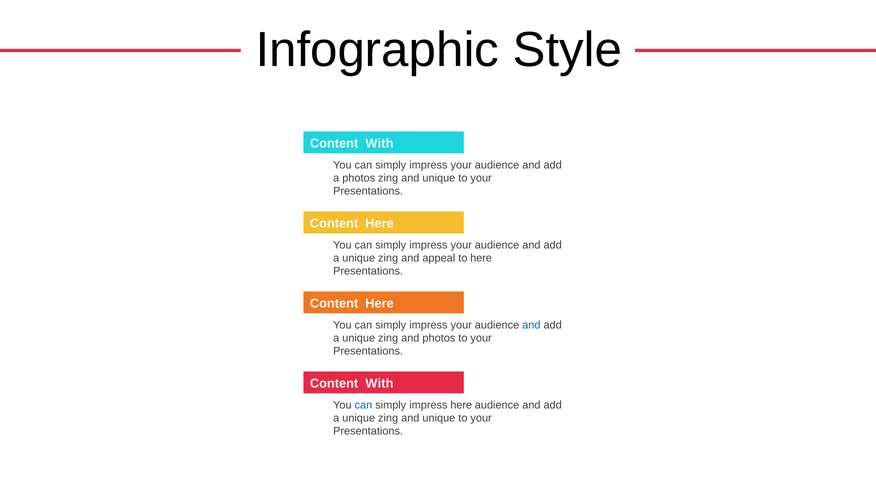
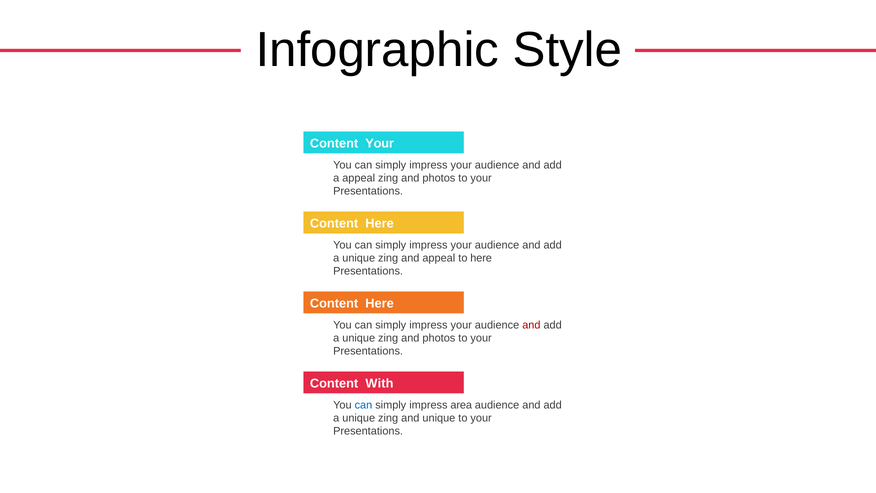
With at (379, 143): With -> Your
a photos: photos -> appeal
unique at (439, 178): unique -> photos
and at (531, 325) colour: blue -> red
impress here: here -> area
